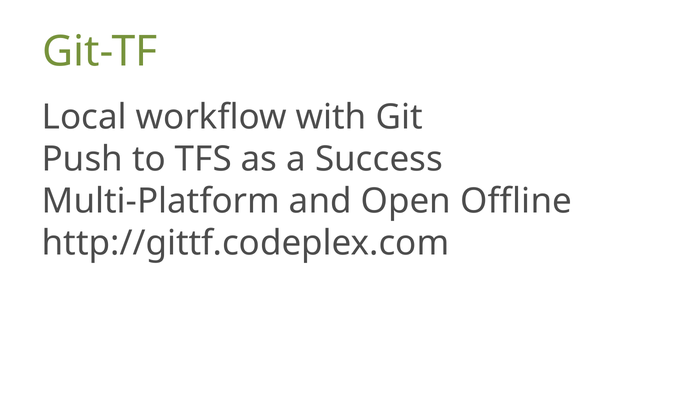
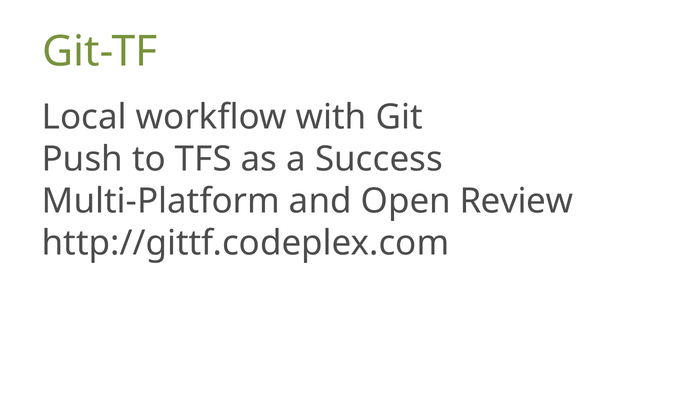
Offline: Offline -> Review
